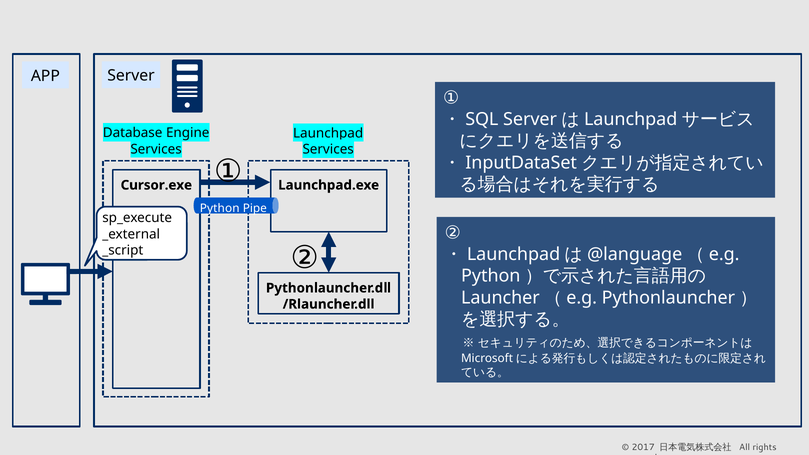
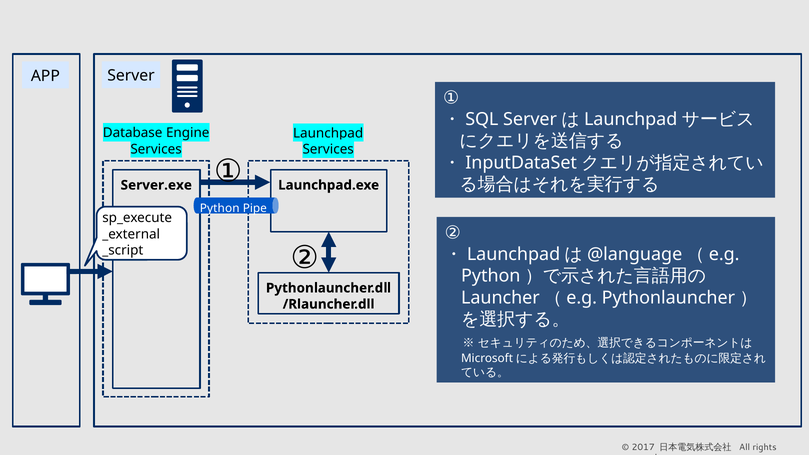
Cursor.exe: Cursor.exe -> Server.exe
